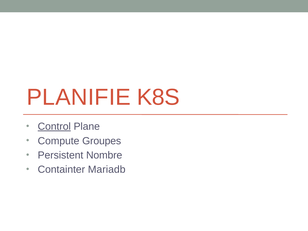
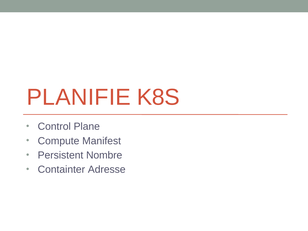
Control underline: present -> none
Groupes: Groupes -> Manifest
Mariadb: Mariadb -> Adresse
